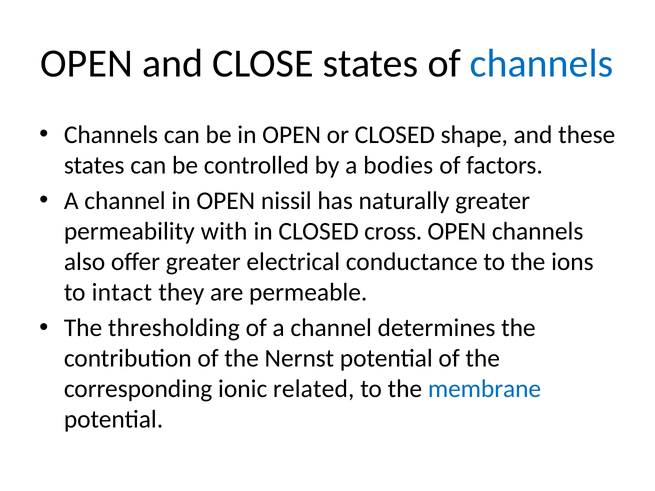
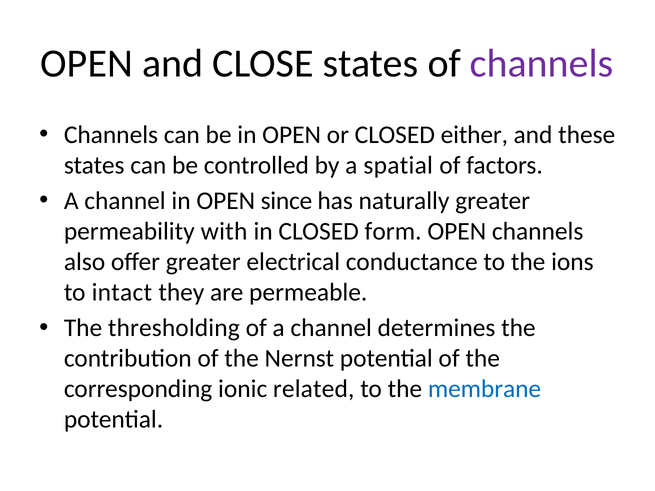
channels at (542, 63) colour: blue -> purple
shape: shape -> either
bodies: bodies -> spatial
nissil: nissil -> since
cross: cross -> form
